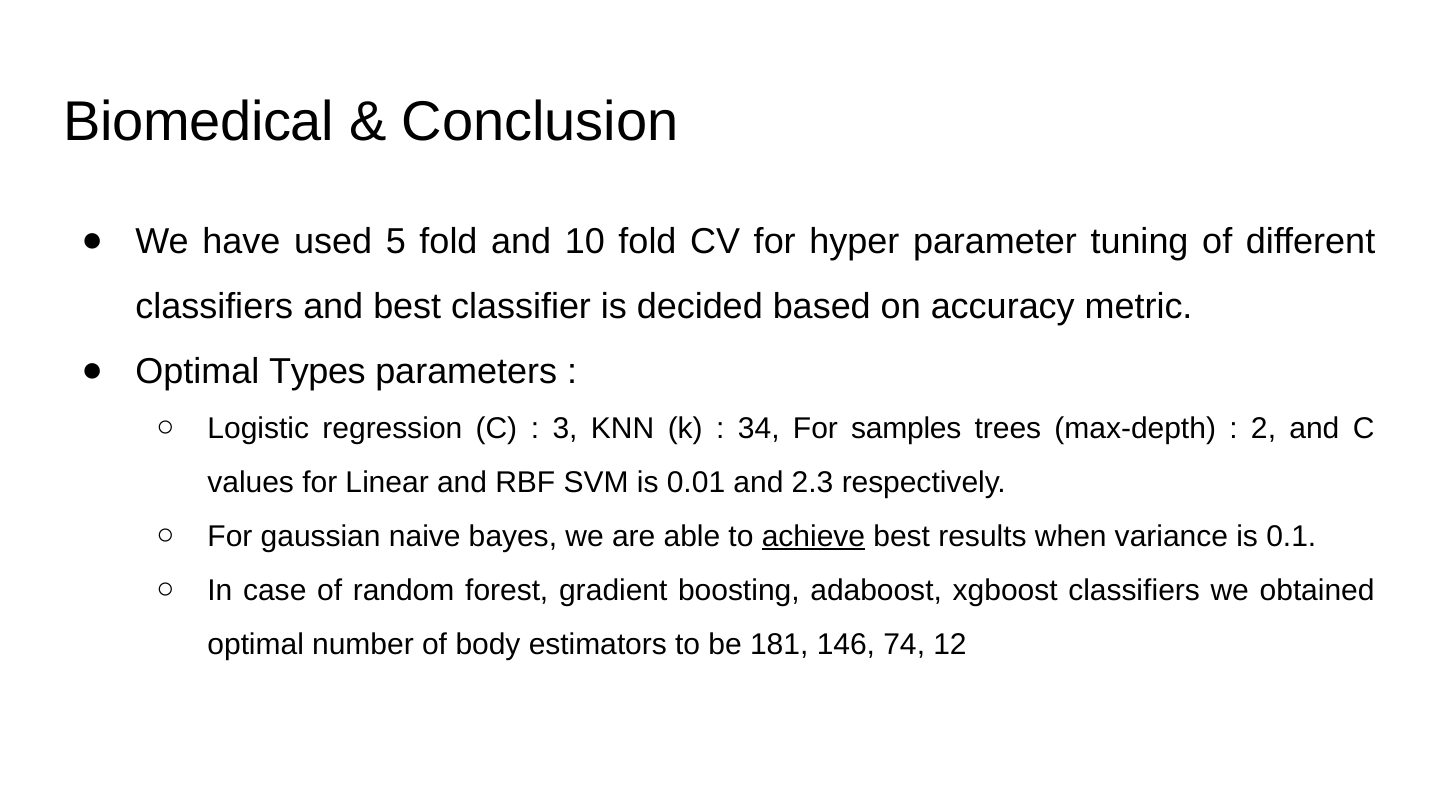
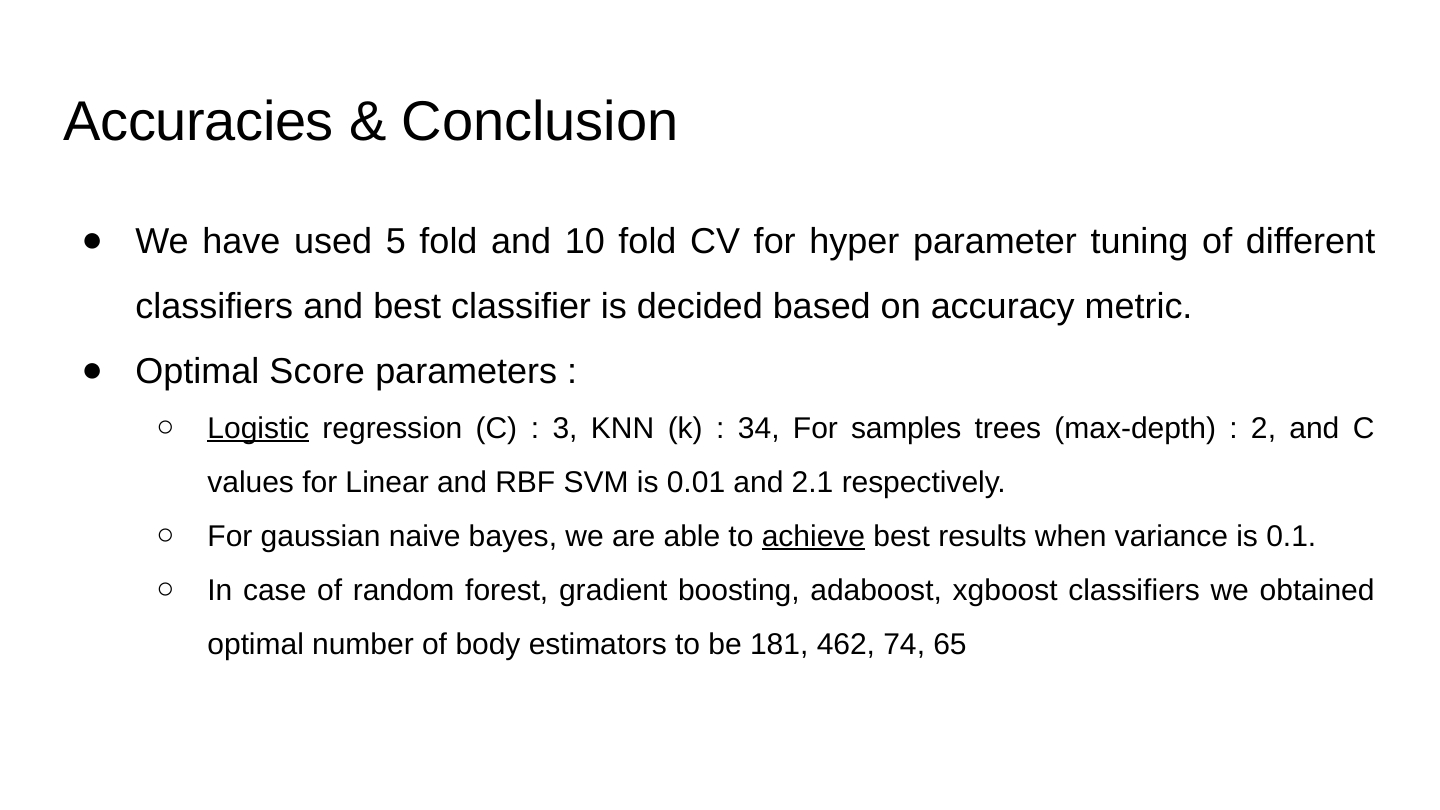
Biomedical: Biomedical -> Accuracies
Types: Types -> Score
Logistic underline: none -> present
2.3: 2.3 -> 2.1
146: 146 -> 462
12: 12 -> 65
